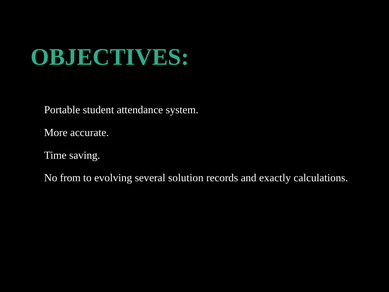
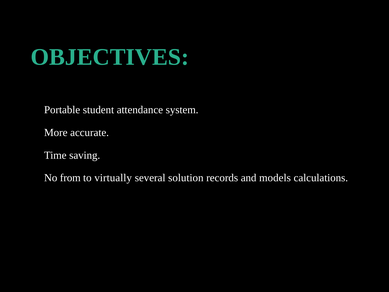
evolving: evolving -> virtually
exactly: exactly -> models
